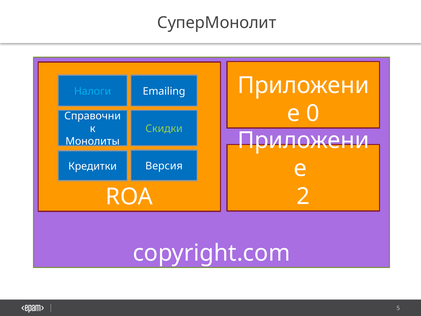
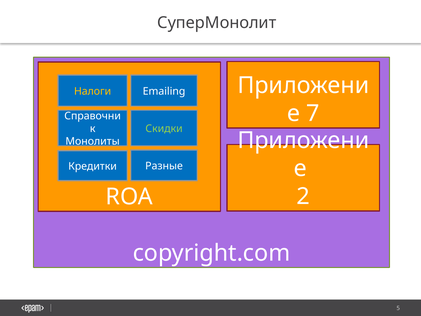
Налоги colour: light blue -> yellow
0: 0 -> 7
Версия: Версия -> Разные
